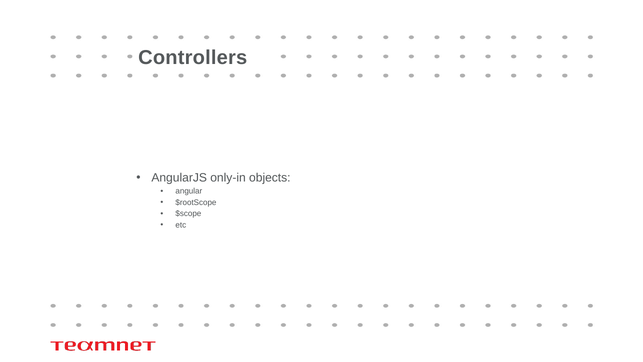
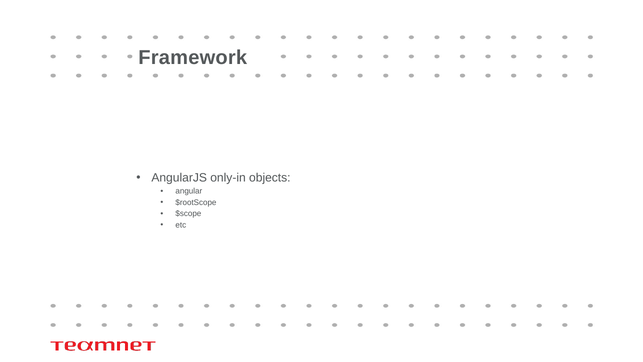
Controllers: Controllers -> Framework
